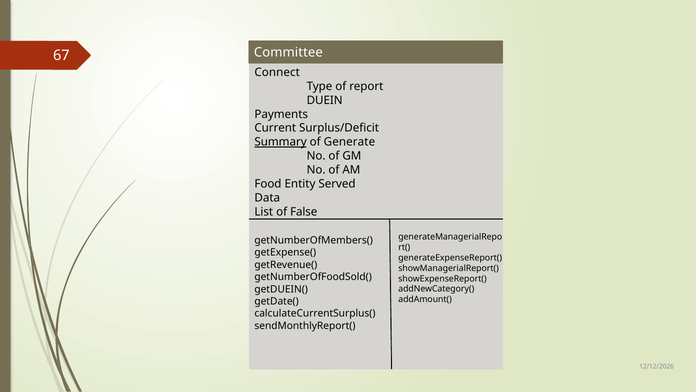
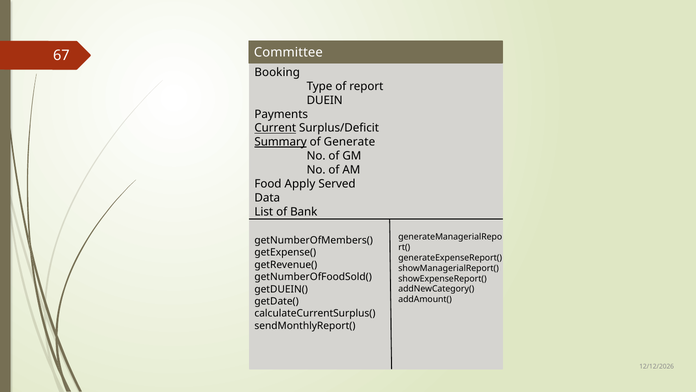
Connect: Connect -> Booking
Current underline: none -> present
Entity: Entity -> Apply
False: False -> Bank
